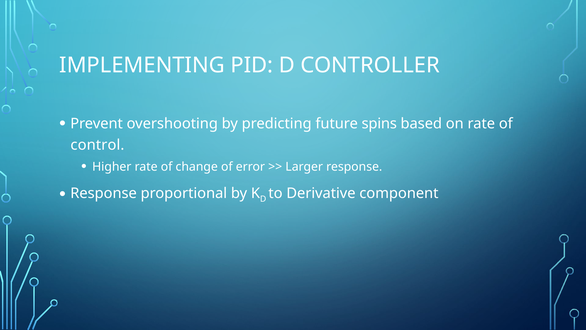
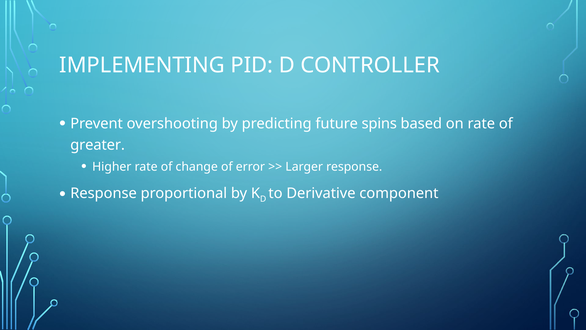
control: control -> greater
